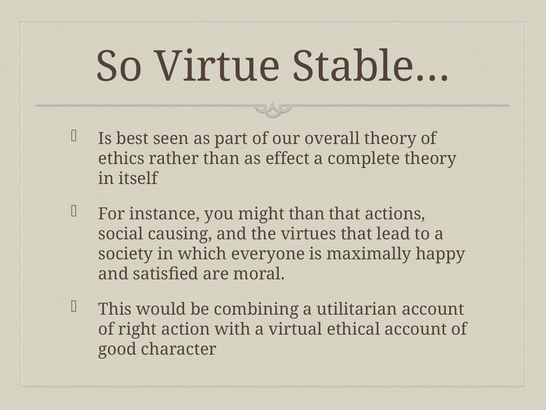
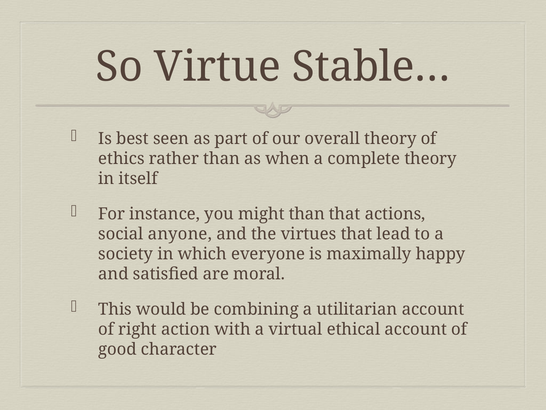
effect: effect -> when
causing: causing -> anyone
